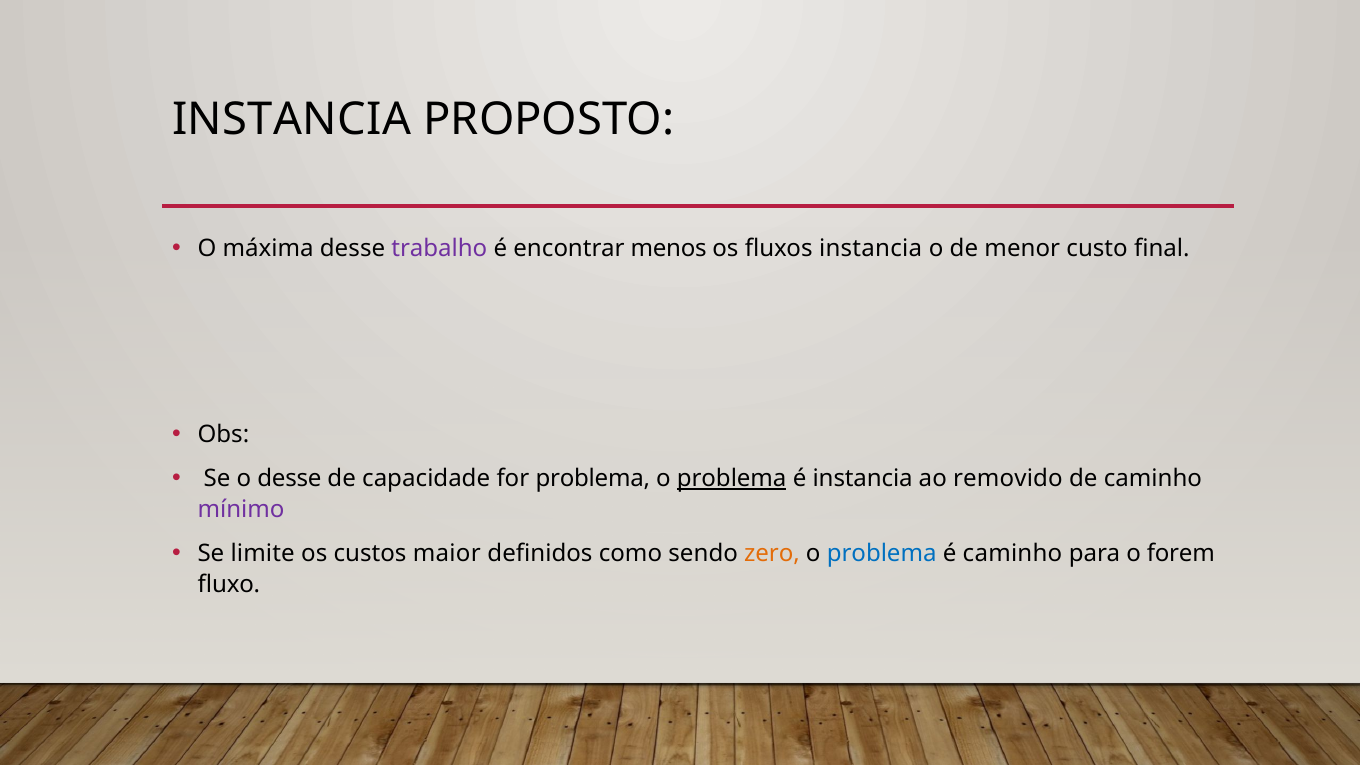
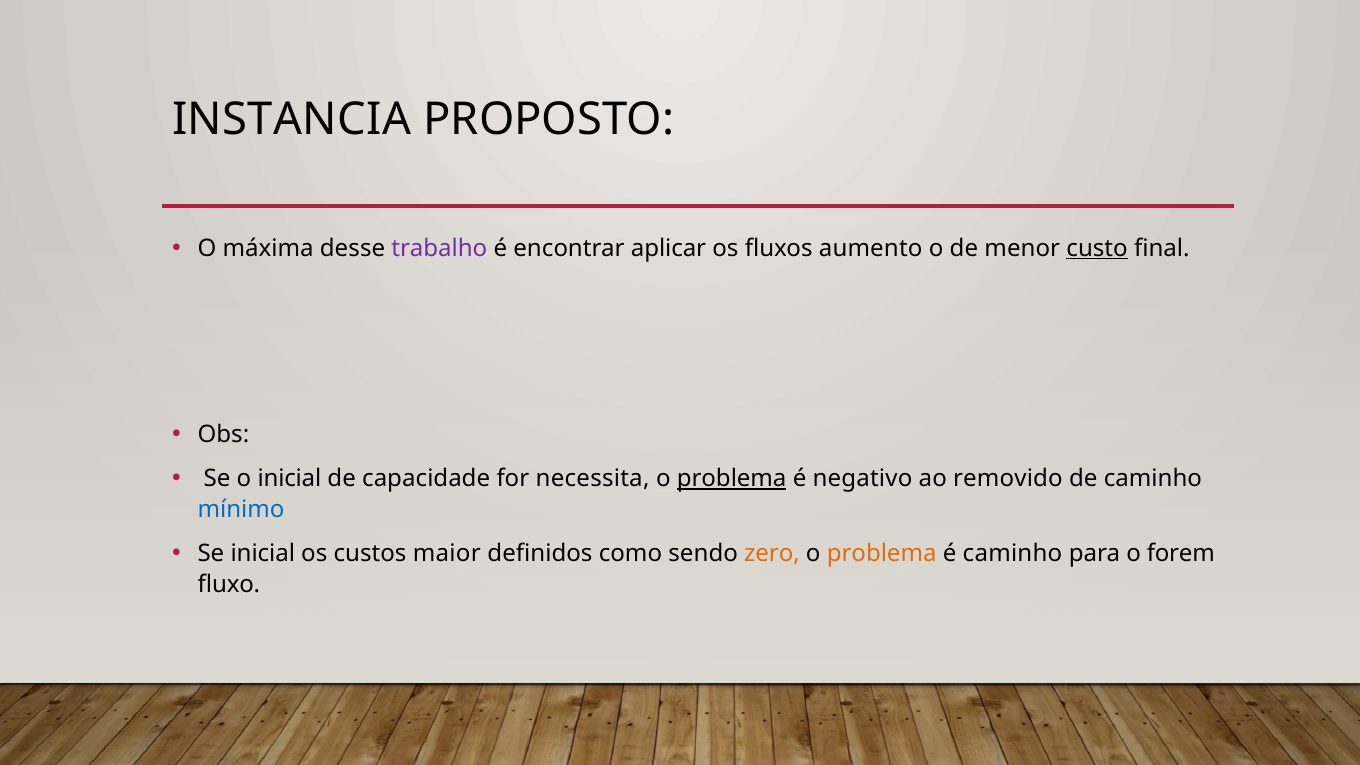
menos: menos -> aplicar
fluxos instancia: instancia -> aumento
custo underline: none -> present
o desse: desse -> inicial
for problema: problema -> necessita
é instancia: instancia -> negativo
mínimo colour: purple -> blue
Se limite: limite -> inicial
problema at (882, 554) colour: blue -> orange
